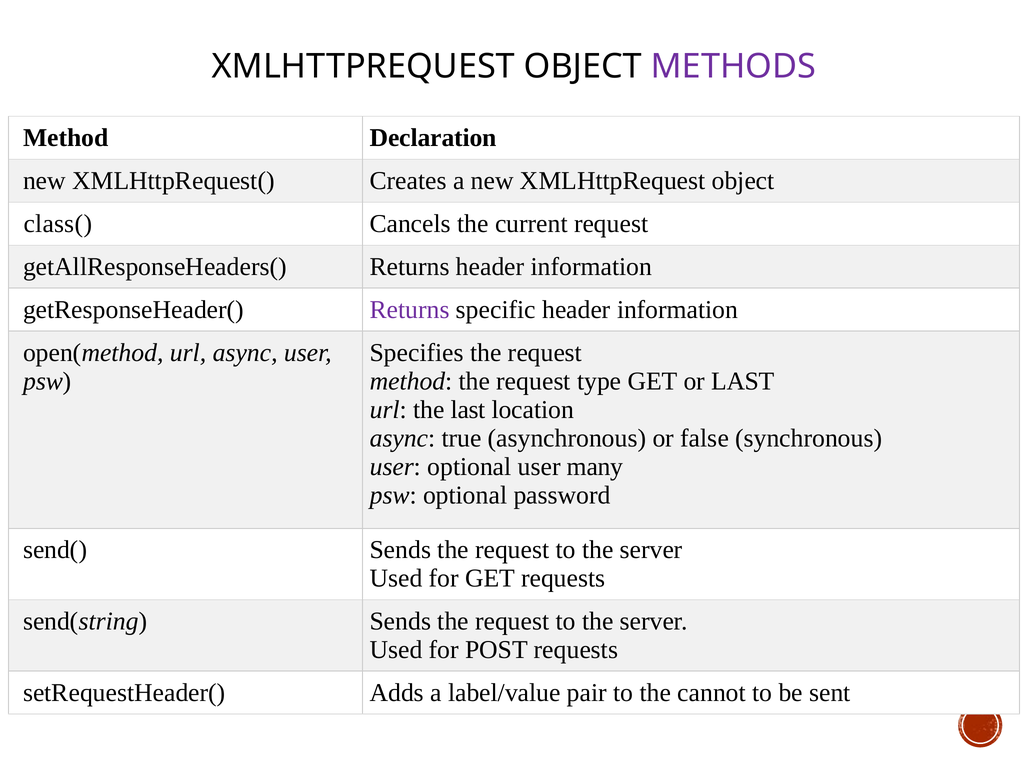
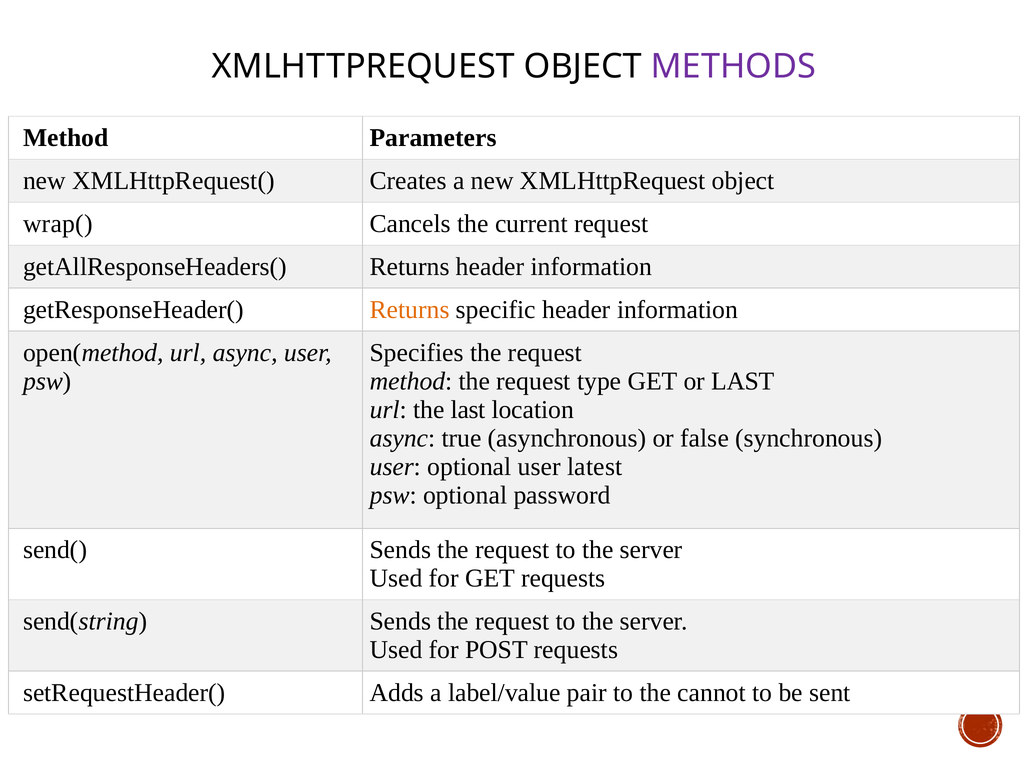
Declaration: Declaration -> Parameters
class(: class( -> wrap(
Returns at (410, 310) colour: purple -> orange
many: many -> latest
